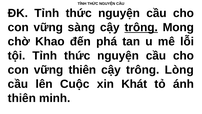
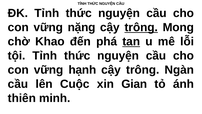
sàng: sàng -> nặng
tan underline: none -> present
vững thiên: thiên -> hạnh
Lòng: Lòng -> Ngàn
Khát: Khát -> Gian
